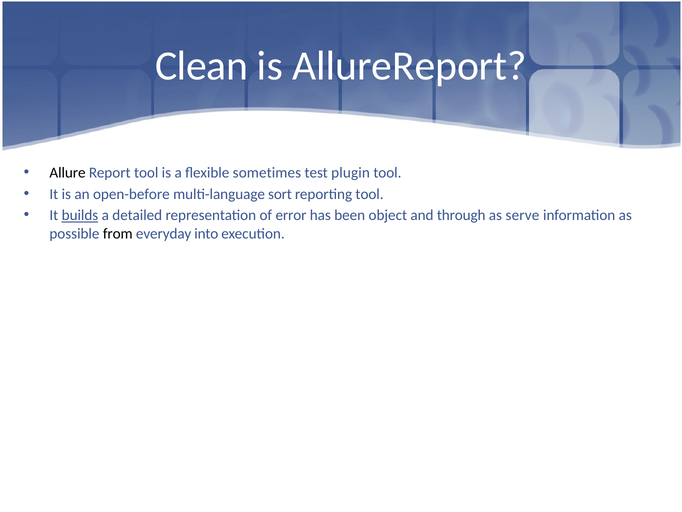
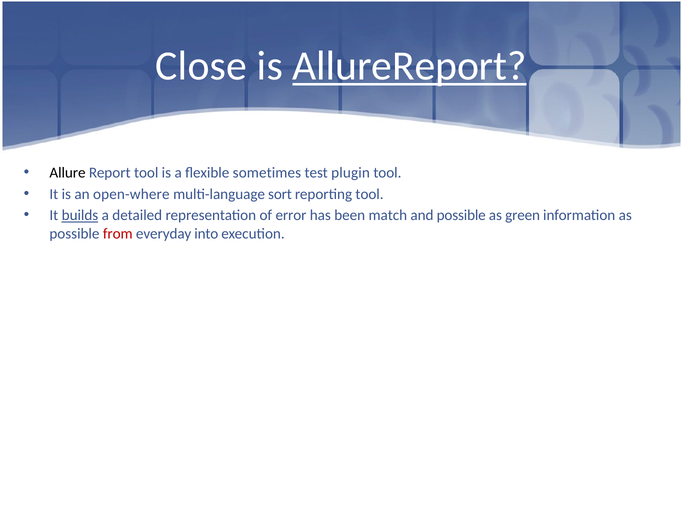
Clean: Clean -> Close
AllureReport underline: none -> present
open-before: open-before -> open-where
object: object -> match
and through: through -> possible
serve: serve -> green
from colour: black -> red
